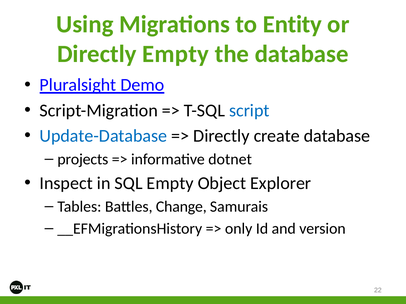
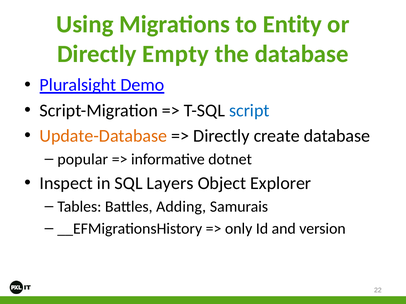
Update-Database colour: blue -> orange
projects: projects -> popular
SQL Empty: Empty -> Layers
Change: Change -> Adding
